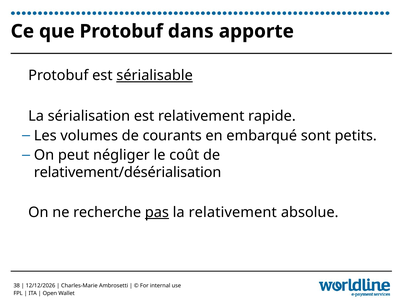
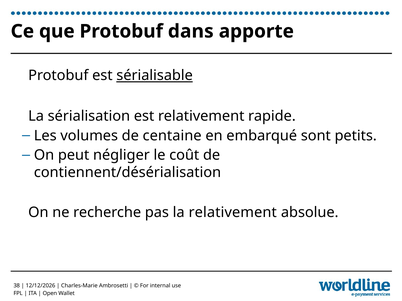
courants: courants -> centaine
relativement/désérialisation: relativement/désérialisation -> contiennent/désérialisation
pas underline: present -> none
